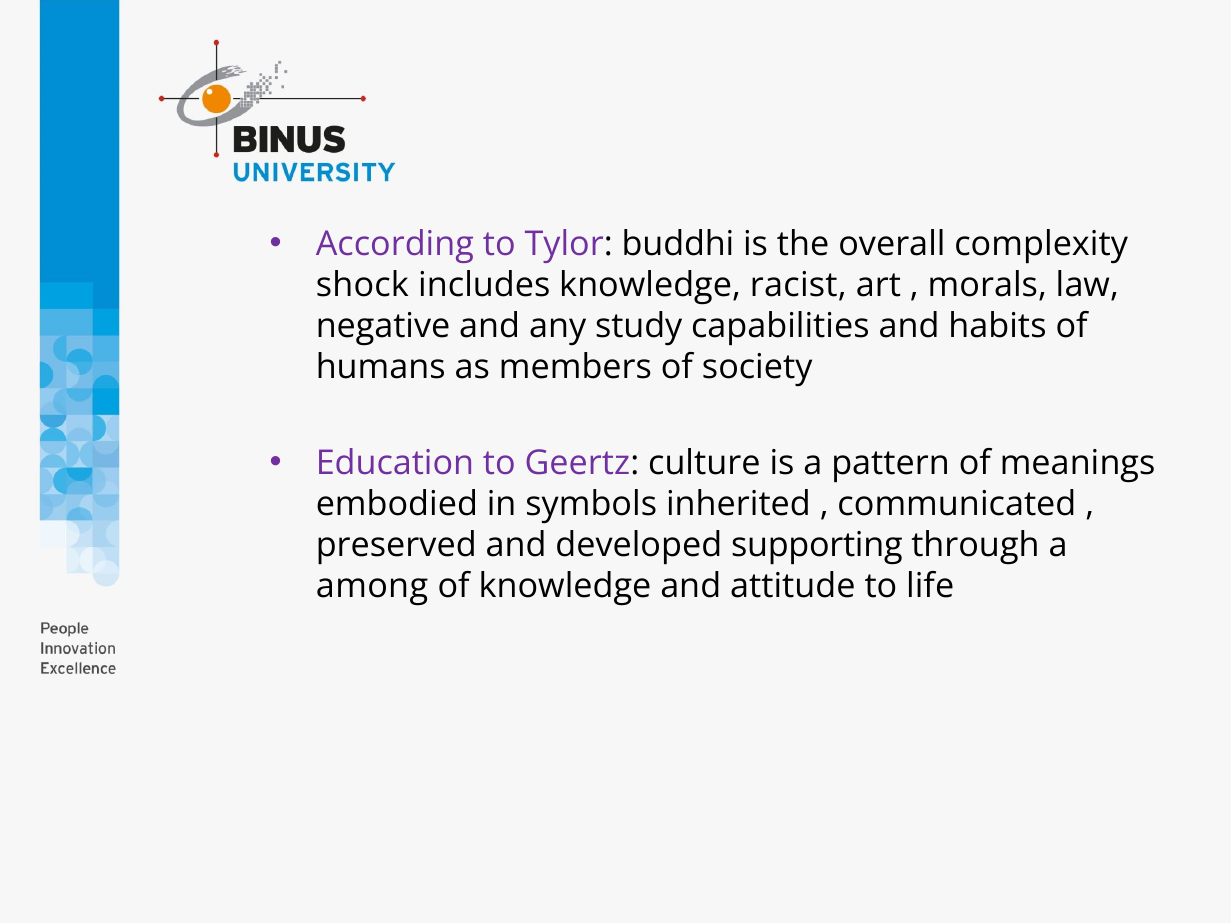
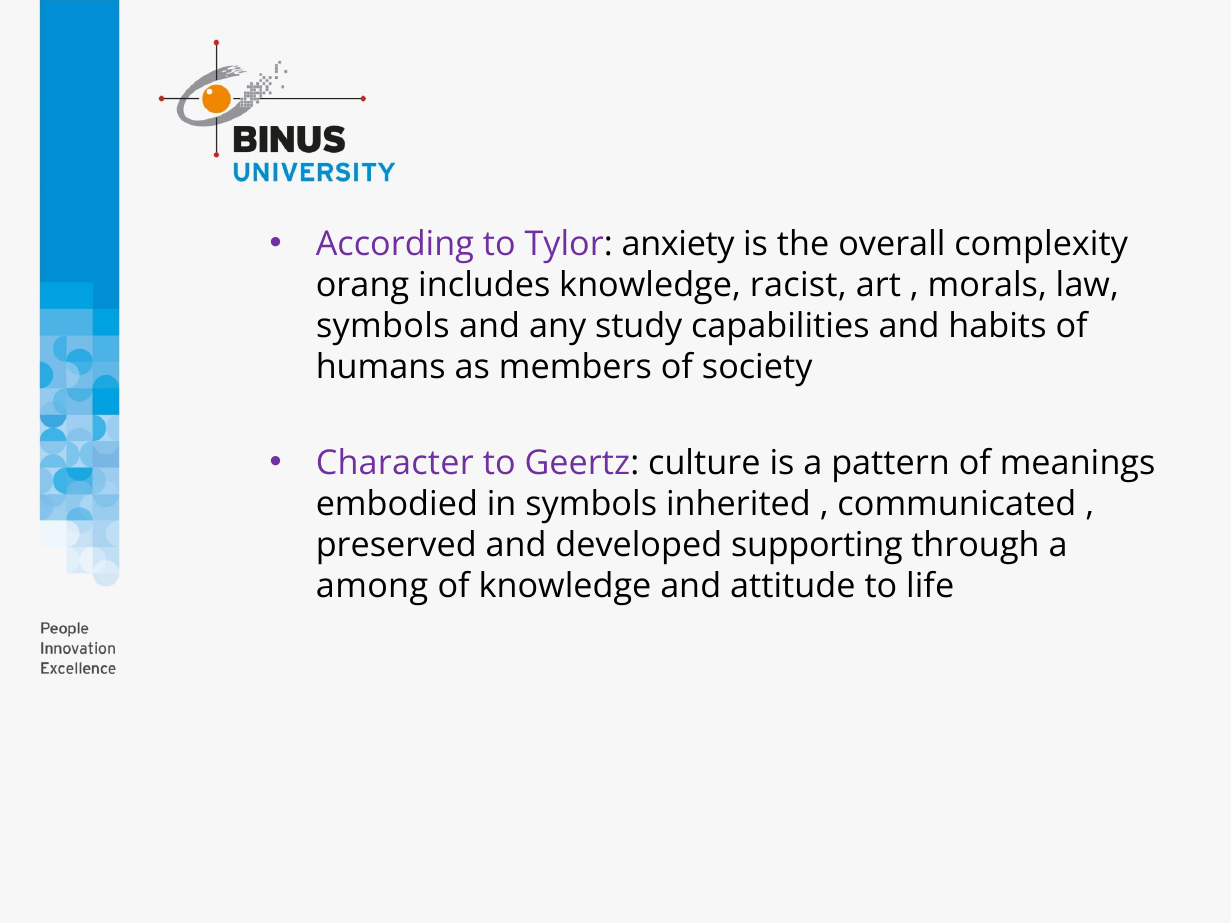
buddhi: buddhi -> anxiety
shock: shock -> orang
negative at (383, 327): negative -> symbols
Education: Education -> Character
